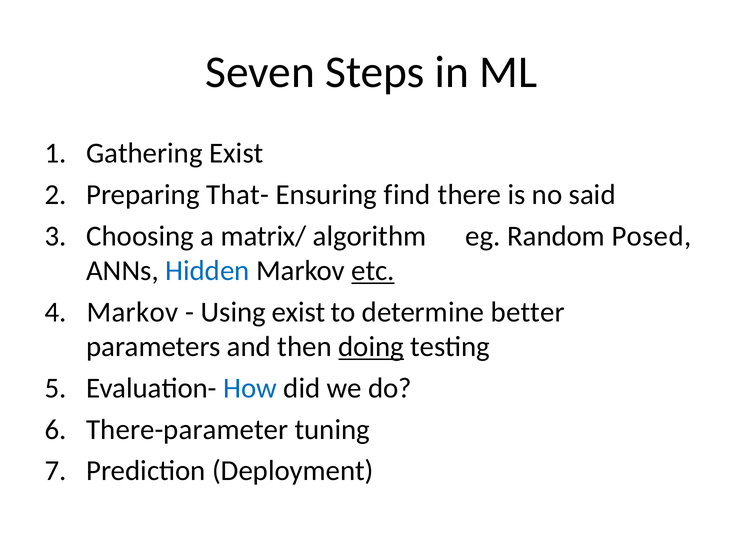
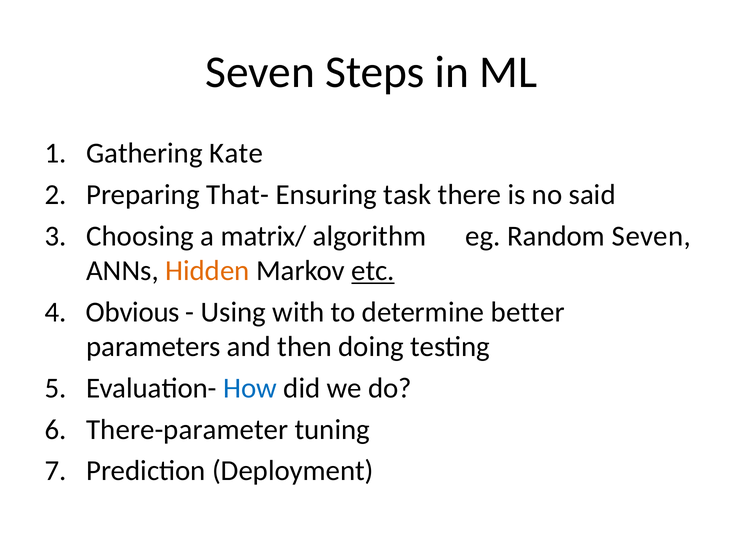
Gathering Exist: Exist -> Kate
find: find -> task
Random Posed: Posed -> Seven
Hidden colour: blue -> orange
Markov at (133, 312): Markov -> Obvious
Using exist: exist -> with
doing underline: present -> none
